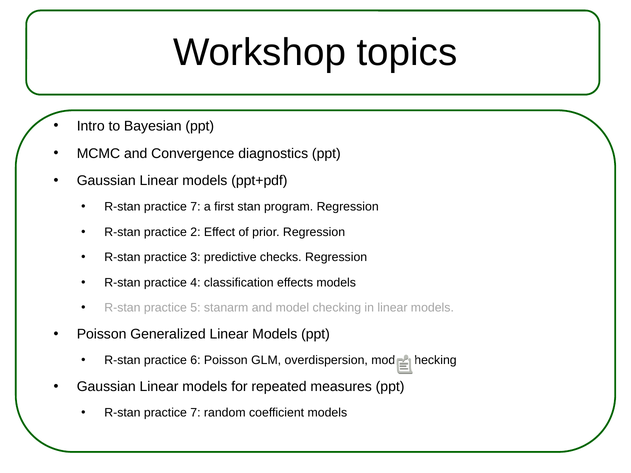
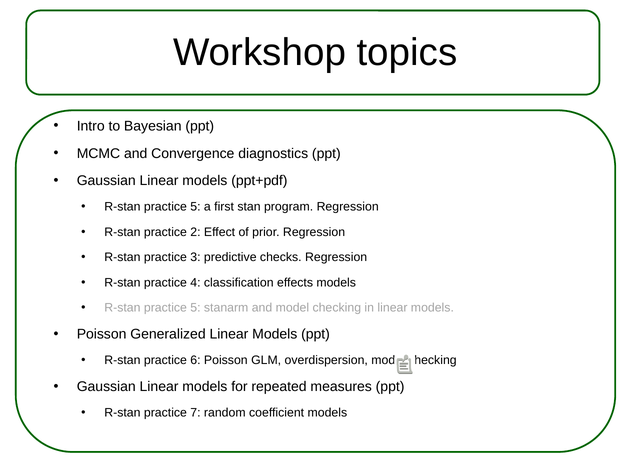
7 at (195, 207): 7 -> 5
